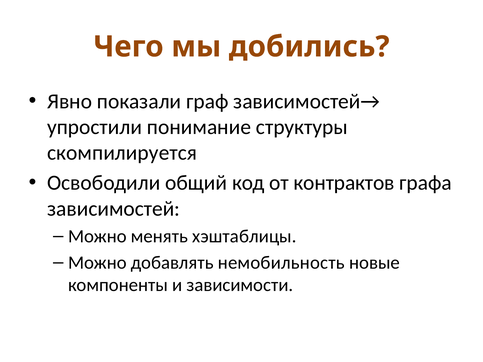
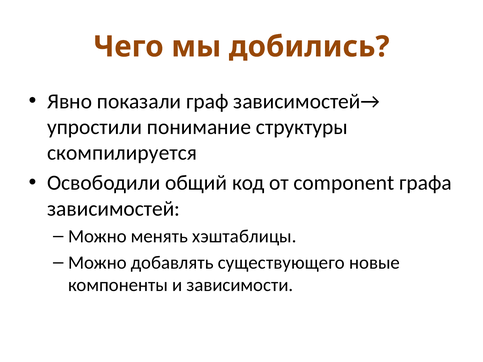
контрактов: контрактов -> component
немобильность: немобильность -> существующего
